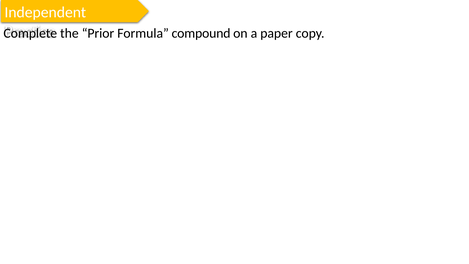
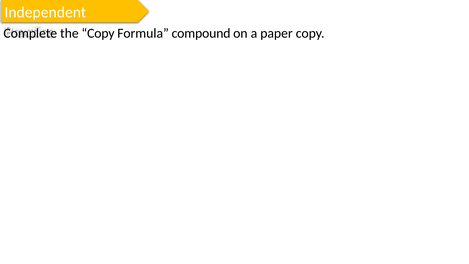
the Prior: Prior -> Copy
